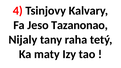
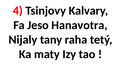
Tazanonao: Tazanonao -> Hanavotra
